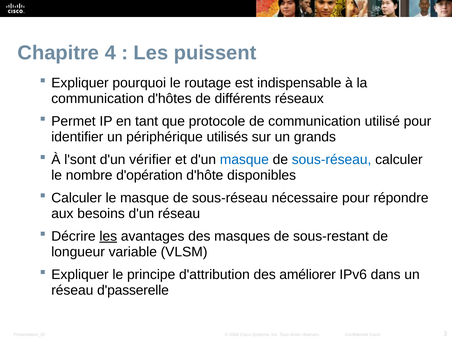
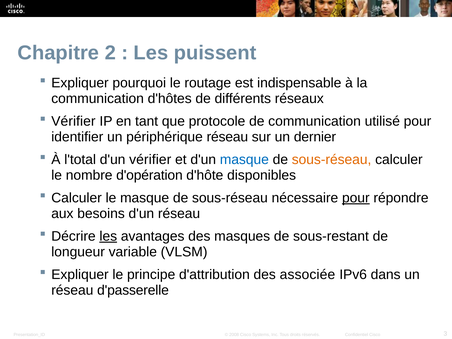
4: 4 -> 2
Permet at (73, 121): Permet -> Vérifier
périphérique utilisés: utilisés -> réseau
grands: grands -> dernier
l'sont: l'sont -> l'total
sous-réseau at (332, 160) colour: blue -> orange
pour at (356, 198) underline: none -> present
améliorer: améliorer -> associée
